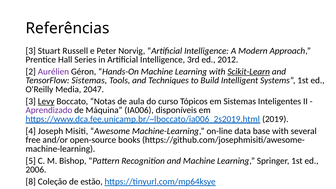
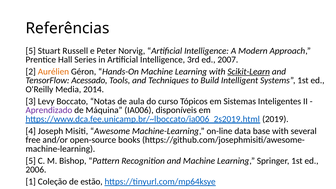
3 at (31, 51): 3 -> 5
2012: 2012 -> 2007
Aurélien colour: purple -> orange
TensorFlow Sistemas: Sistemas -> Acessado
2047: 2047 -> 2014
Levy underline: present -> none
8: 8 -> 1
